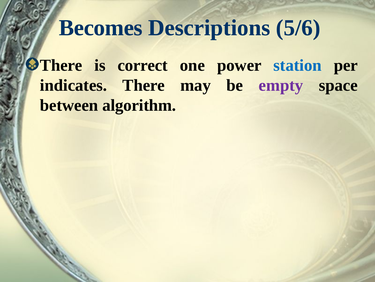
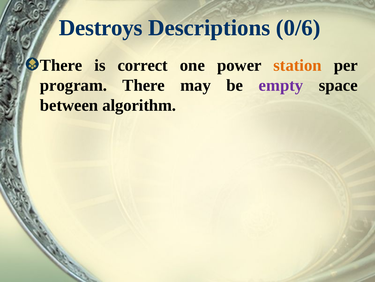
Becomes: Becomes -> Destroys
5/6: 5/6 -> 0/6
station colour: blue -> orange
indicates: indicates -> program
